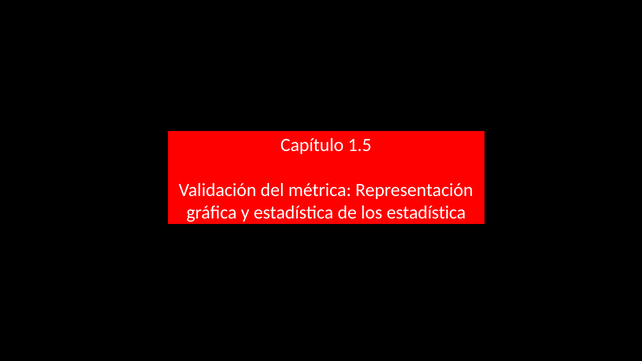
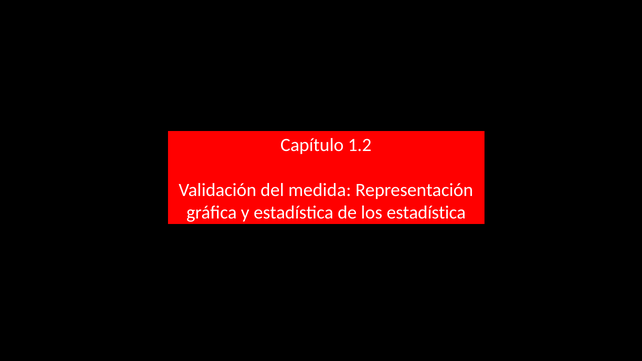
1.5: 1.5 -> 1.2
métrica: métrica -> medida
